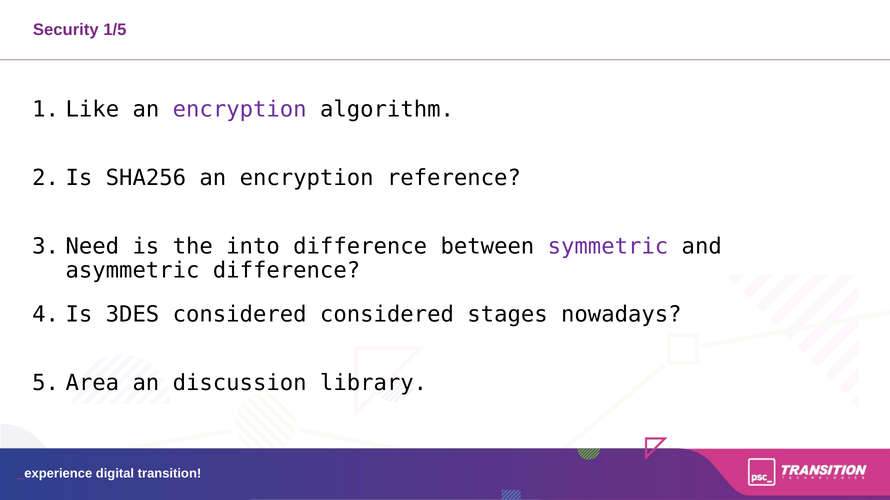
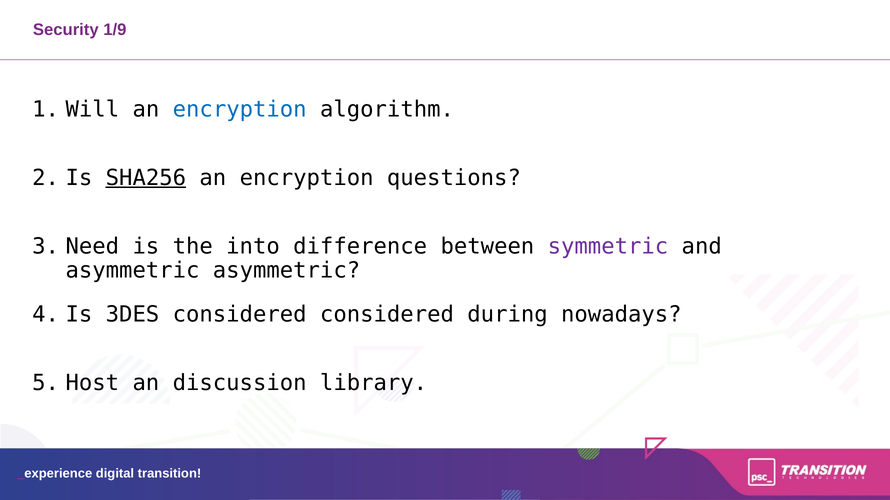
1/5: 1/5 -> 1/9
Like: Like -> Will
encryption at (240, 109) colour: purple -> blue
SHA256 underline: none -> present
reference: reference -> questions
asymmetric difference: difference -> asymmetric
stages: stages -> during
Area: Area -> Host
